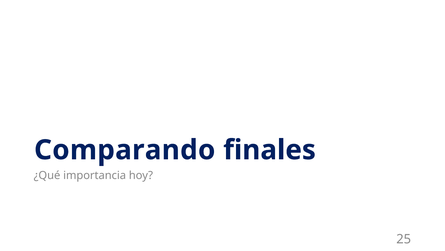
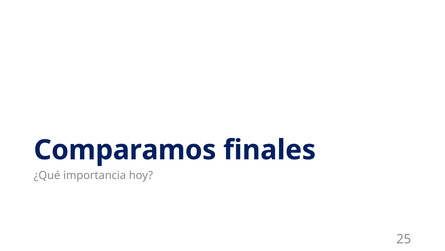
Comparando: Comparando -> Comparamos
